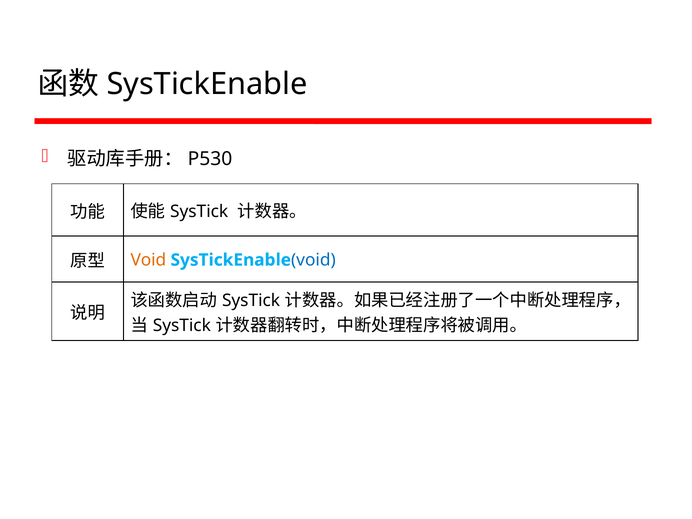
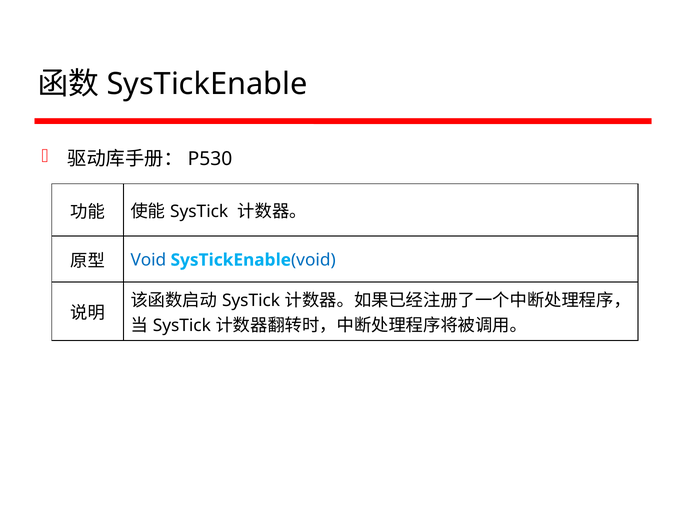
Void at (148, 260) colour: orange -> blue
